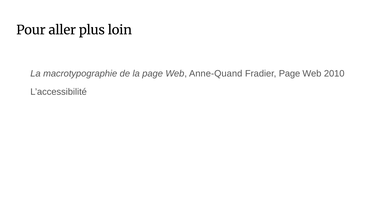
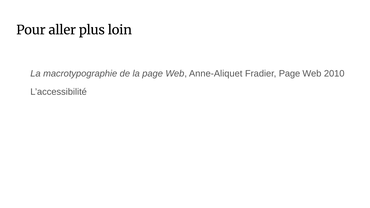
Anne-Quand: Anne-Quand -> Anne-Aliquet
